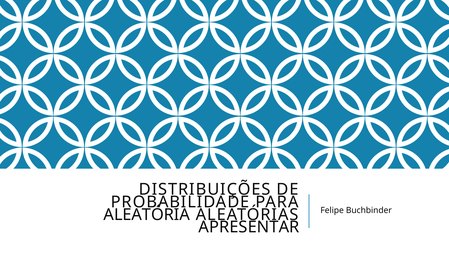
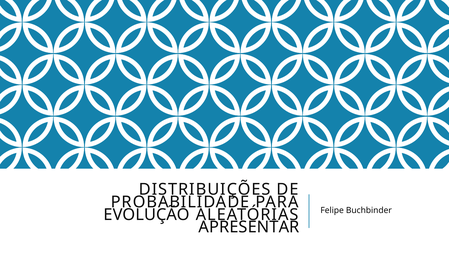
ALEATÓRIA: ALEATÓRIA -> EVOLUÇÃO
